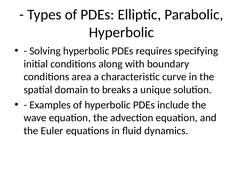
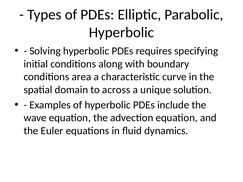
breaks: breaks -> across
